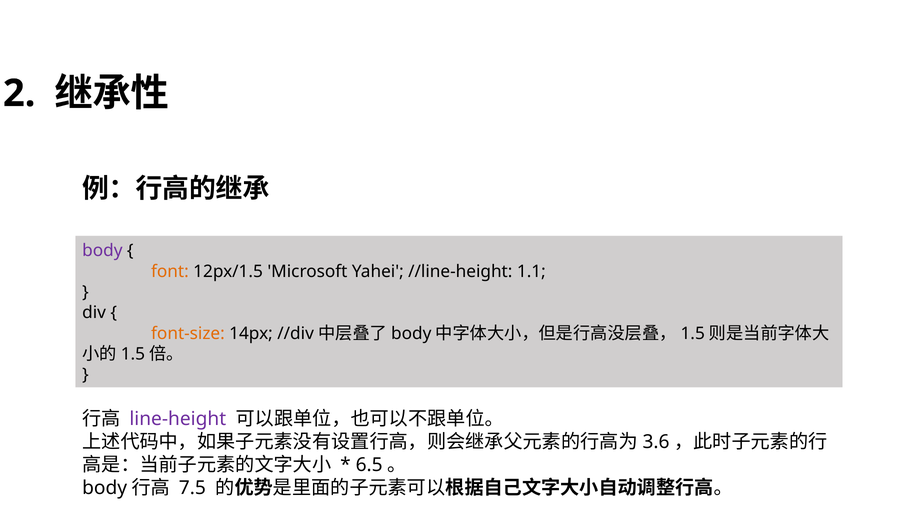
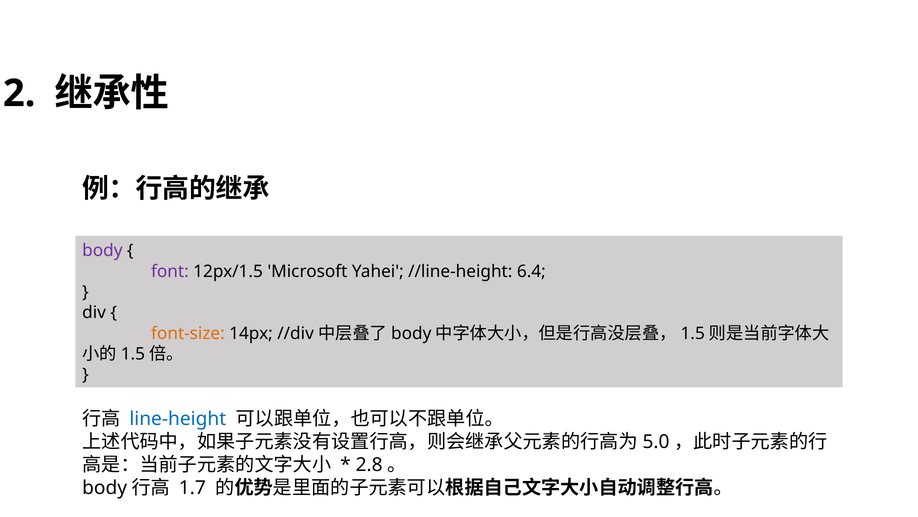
font colour: orange -> purple
1.1: 1.1 -> 6.4
line-height colour: purple -> blue
3.6: 3.6 -> 5.0
6.5: 6.5 -> 2.8
7.5: 7.5 -> 1.7
